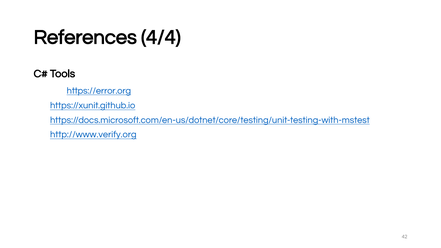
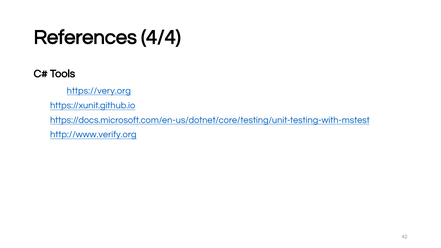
https://error.org: https://error.org -> https://very.org
